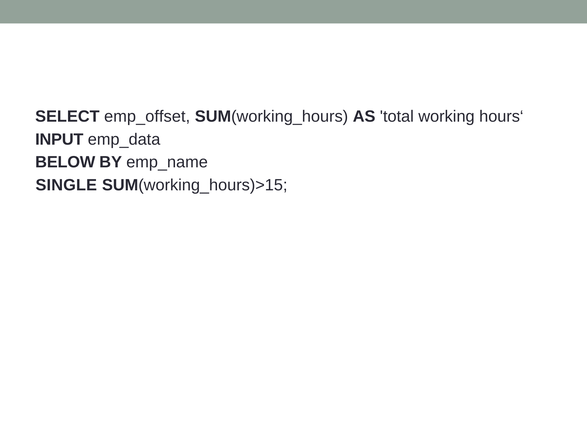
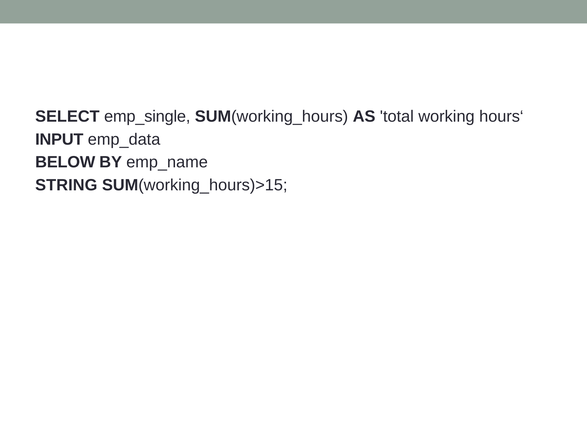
emp_offset: emp_offset -> emp_single
SINGLE: SINGLE -> STRING
